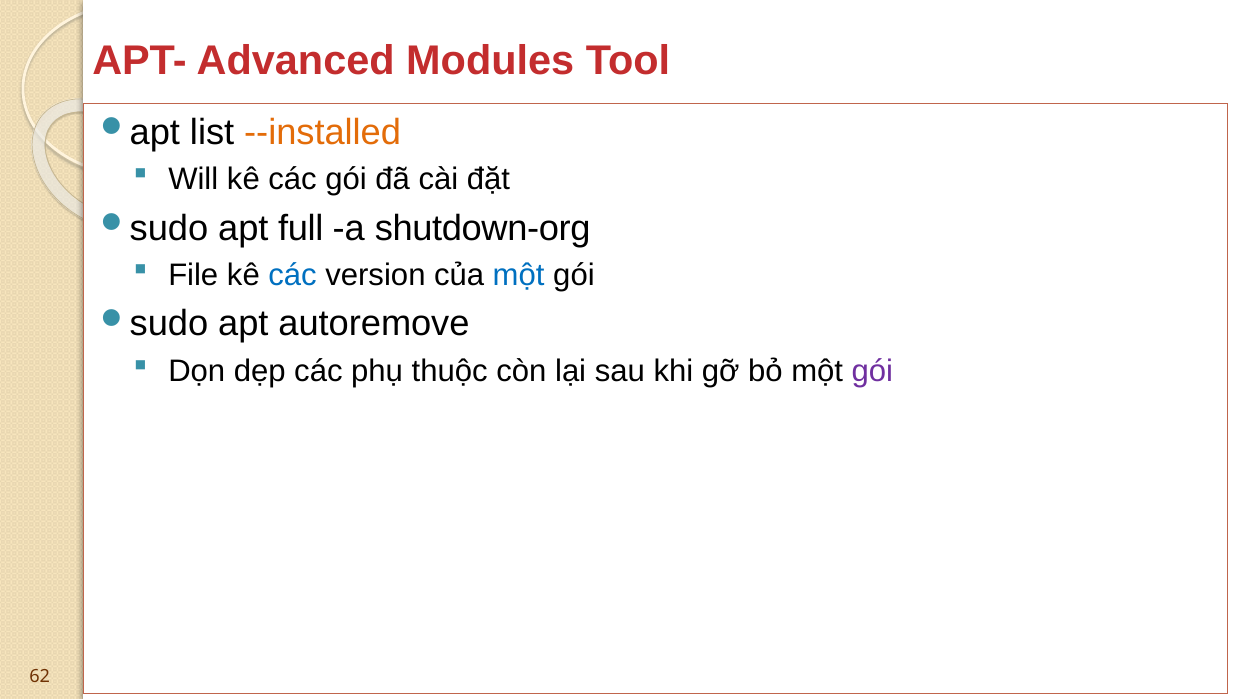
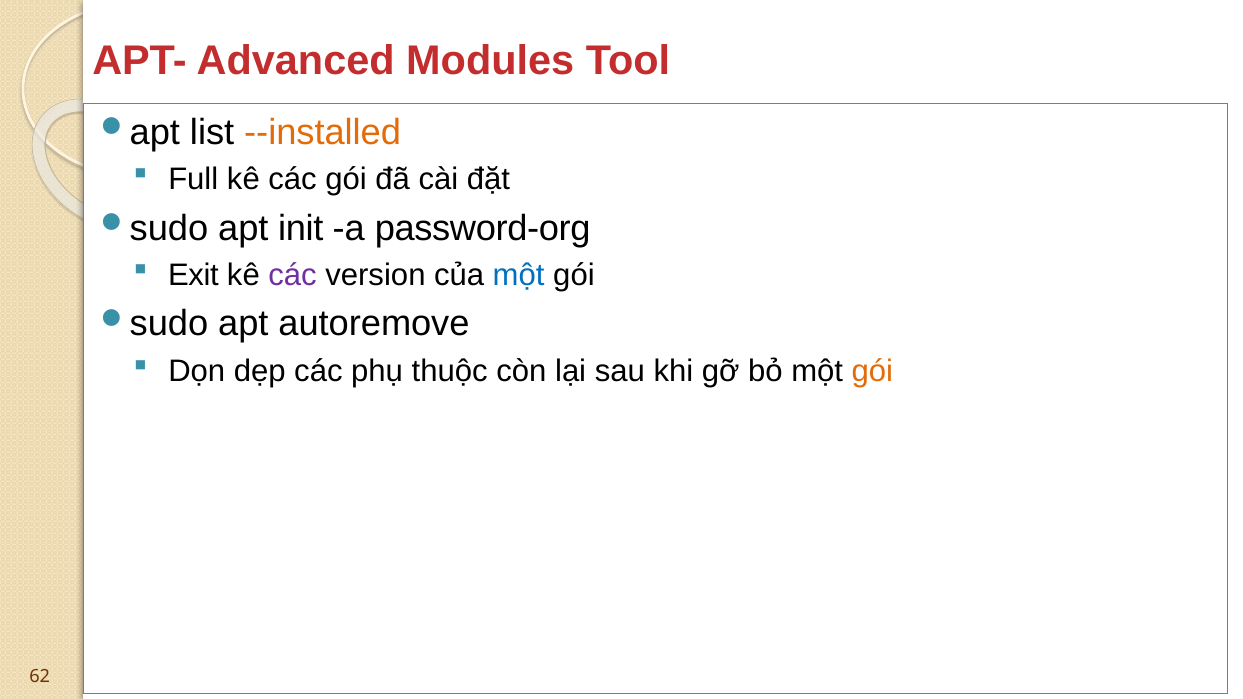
Will: Will -> Full
full: full -> init
shutdown-org: shutdown-org -> password-org
File: File -> Exit
các at (293, 275) colour: blue -> purple
gói at (872, 371) colour: purple -> orange
